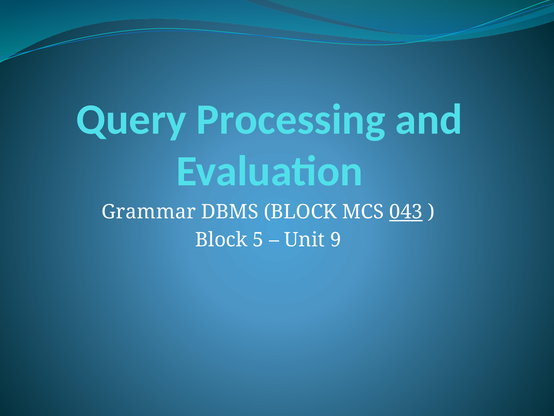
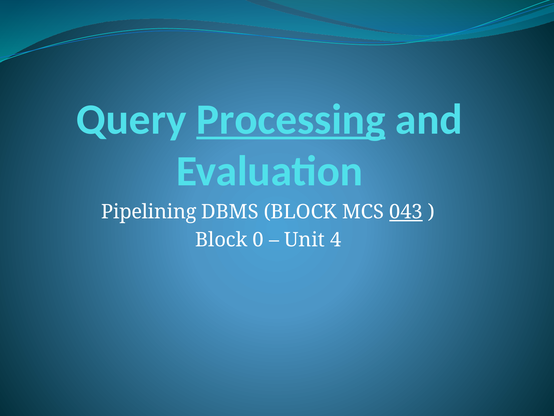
Processing underline: none -> present
Grammar: Grammar -> Pipelining
5: 5 -> 0
9: 9 -> 4
